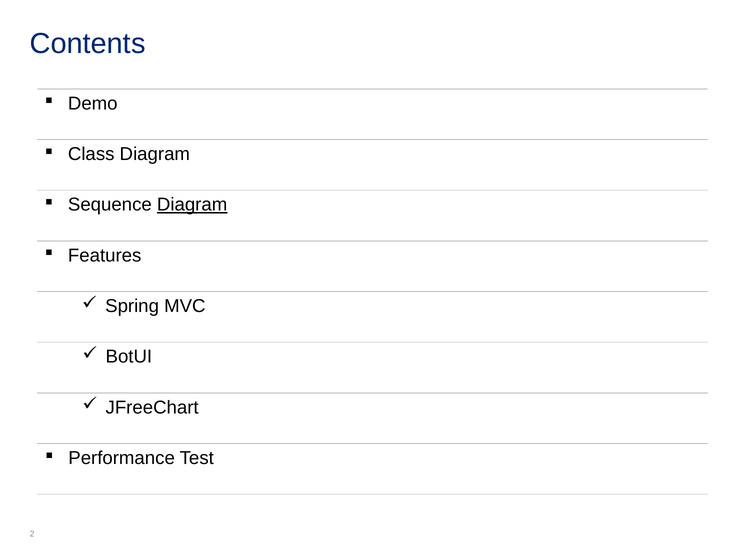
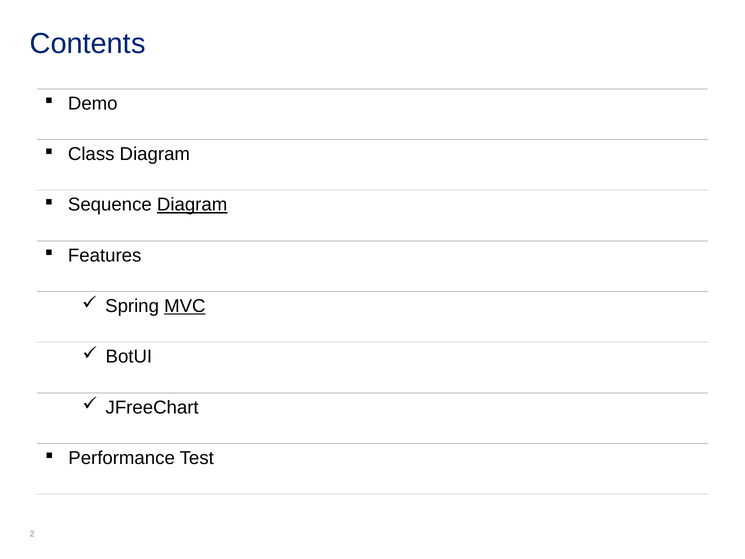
MVC underline: none -> present
